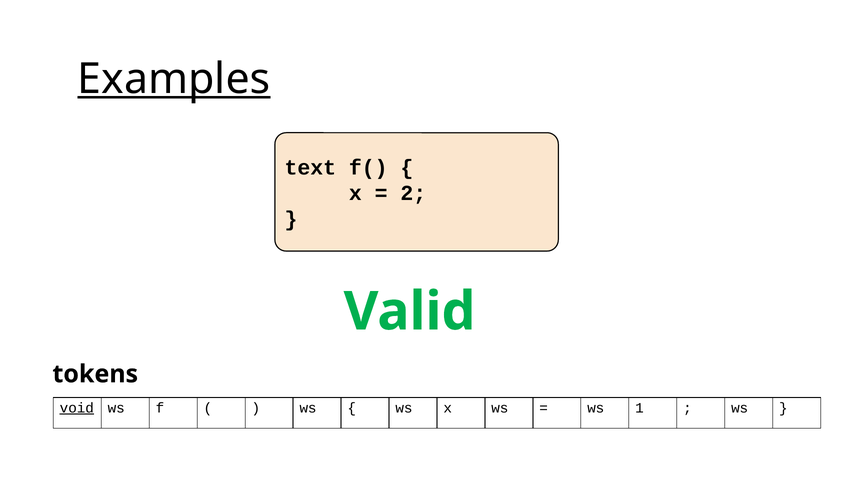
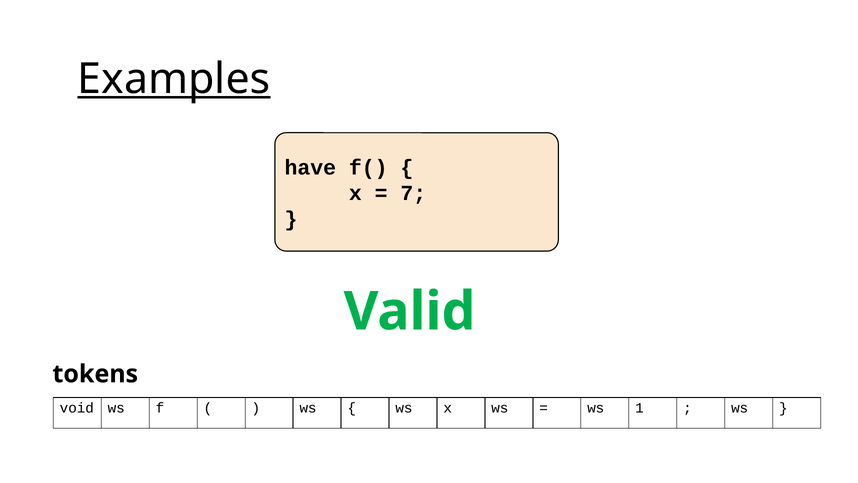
text: text -> have
2: 2 -> 7
void underline: present -> none
